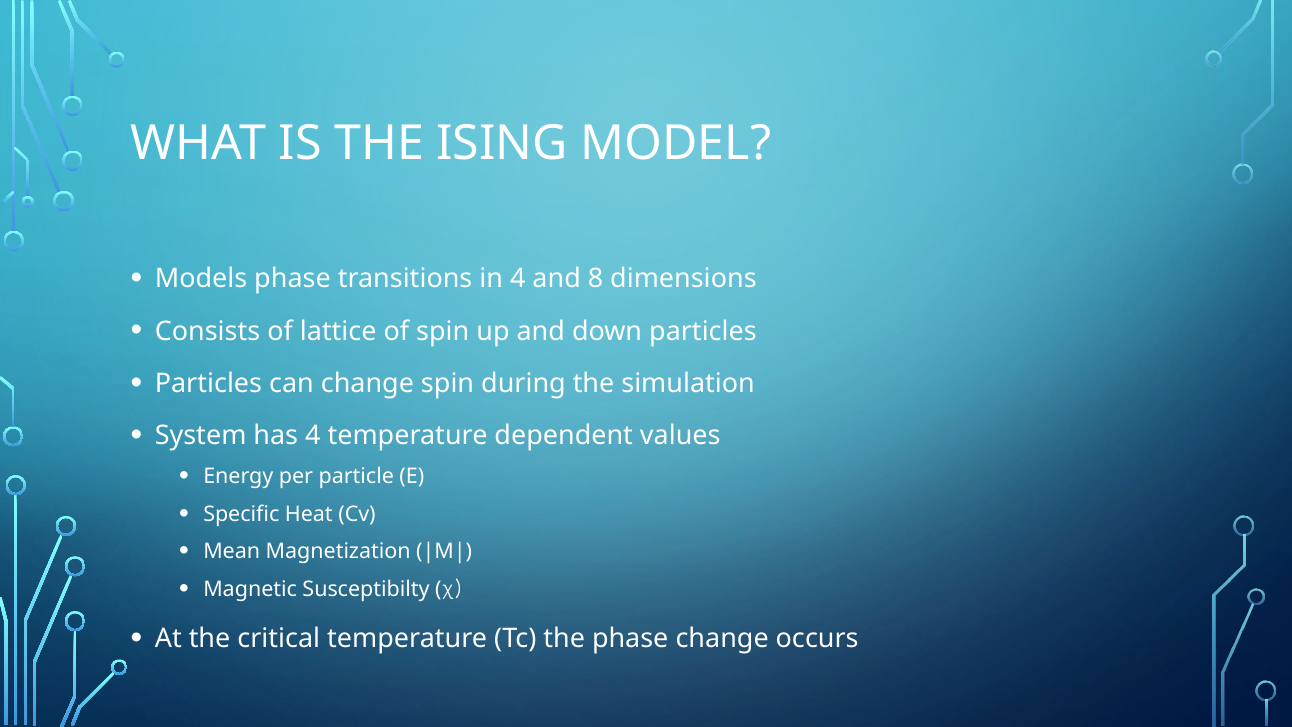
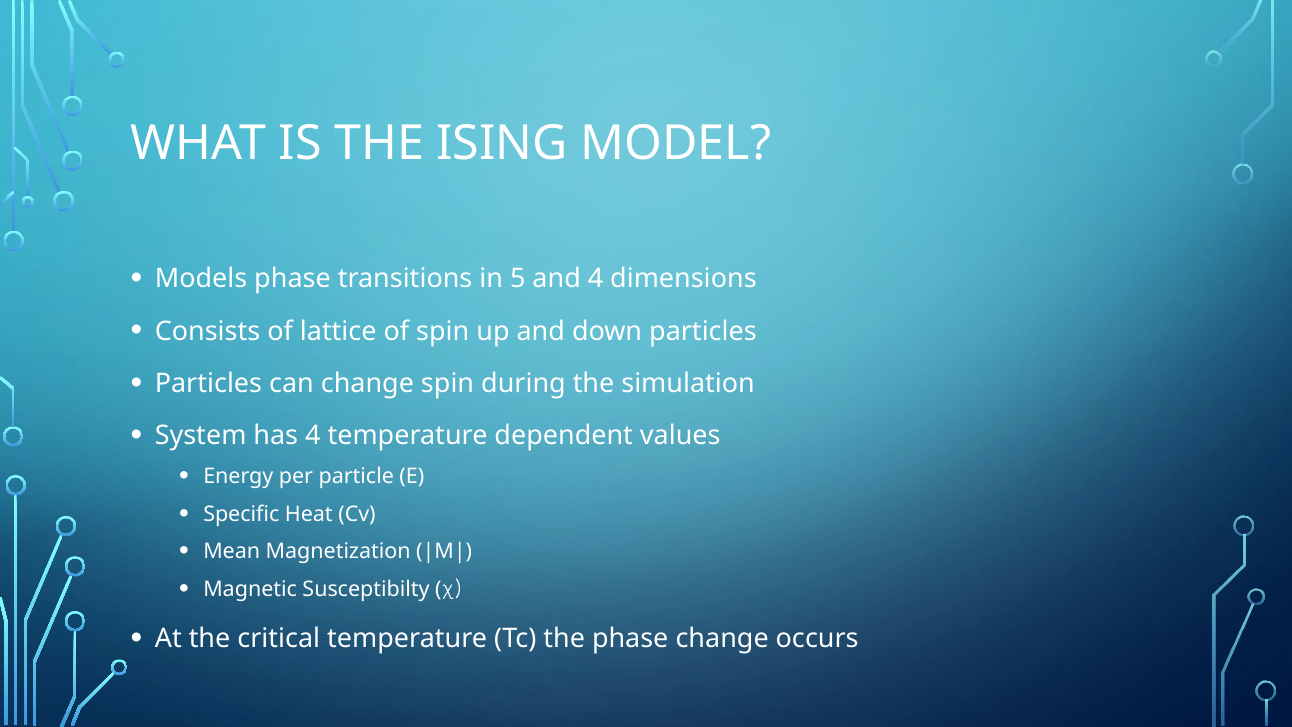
in 4: 4 -> 5
and 8: 8 -> 4
